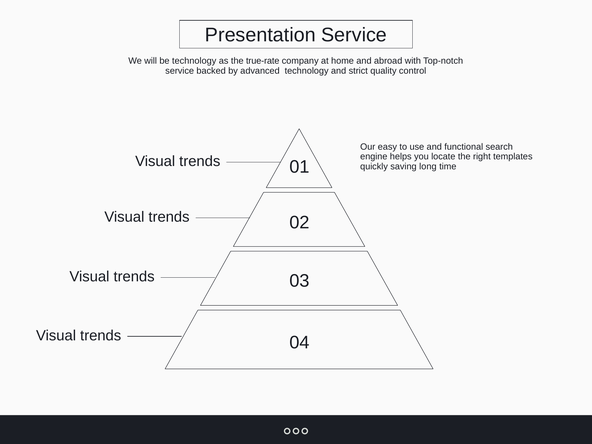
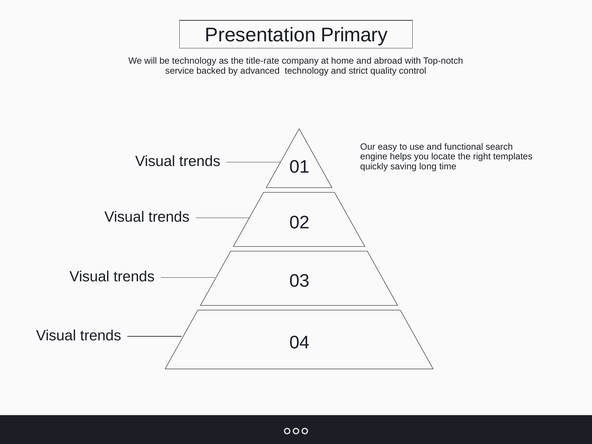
Presentation Service: Service -> Primary
true-rate: true-rate -> title-rate
